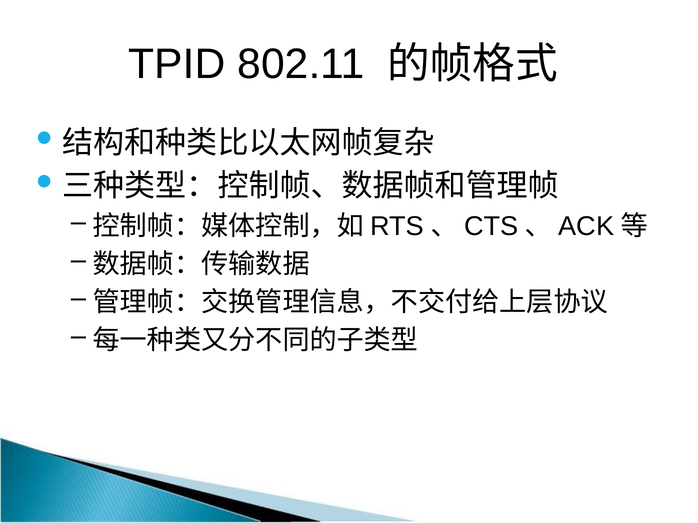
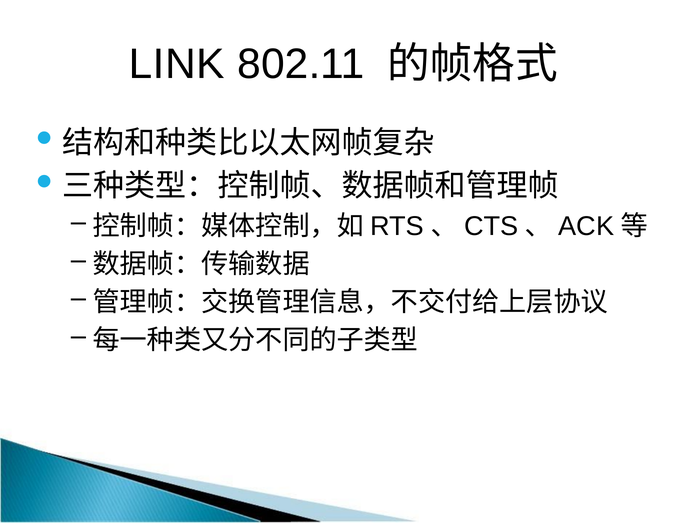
TPID: TPID -> LINK
